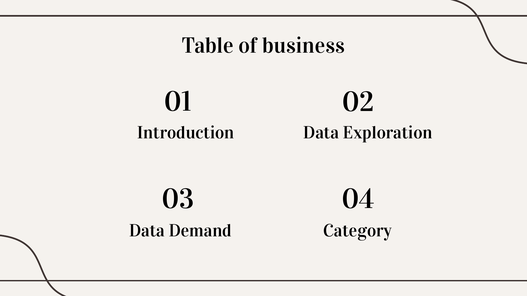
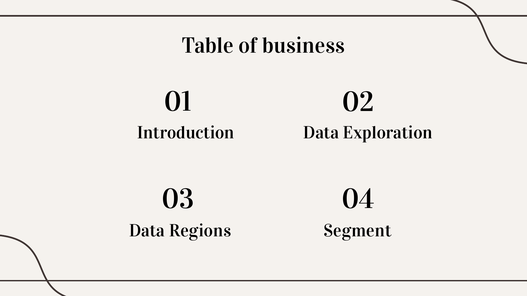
Demand: Demand -> Regions
Category: Category -> Segment
